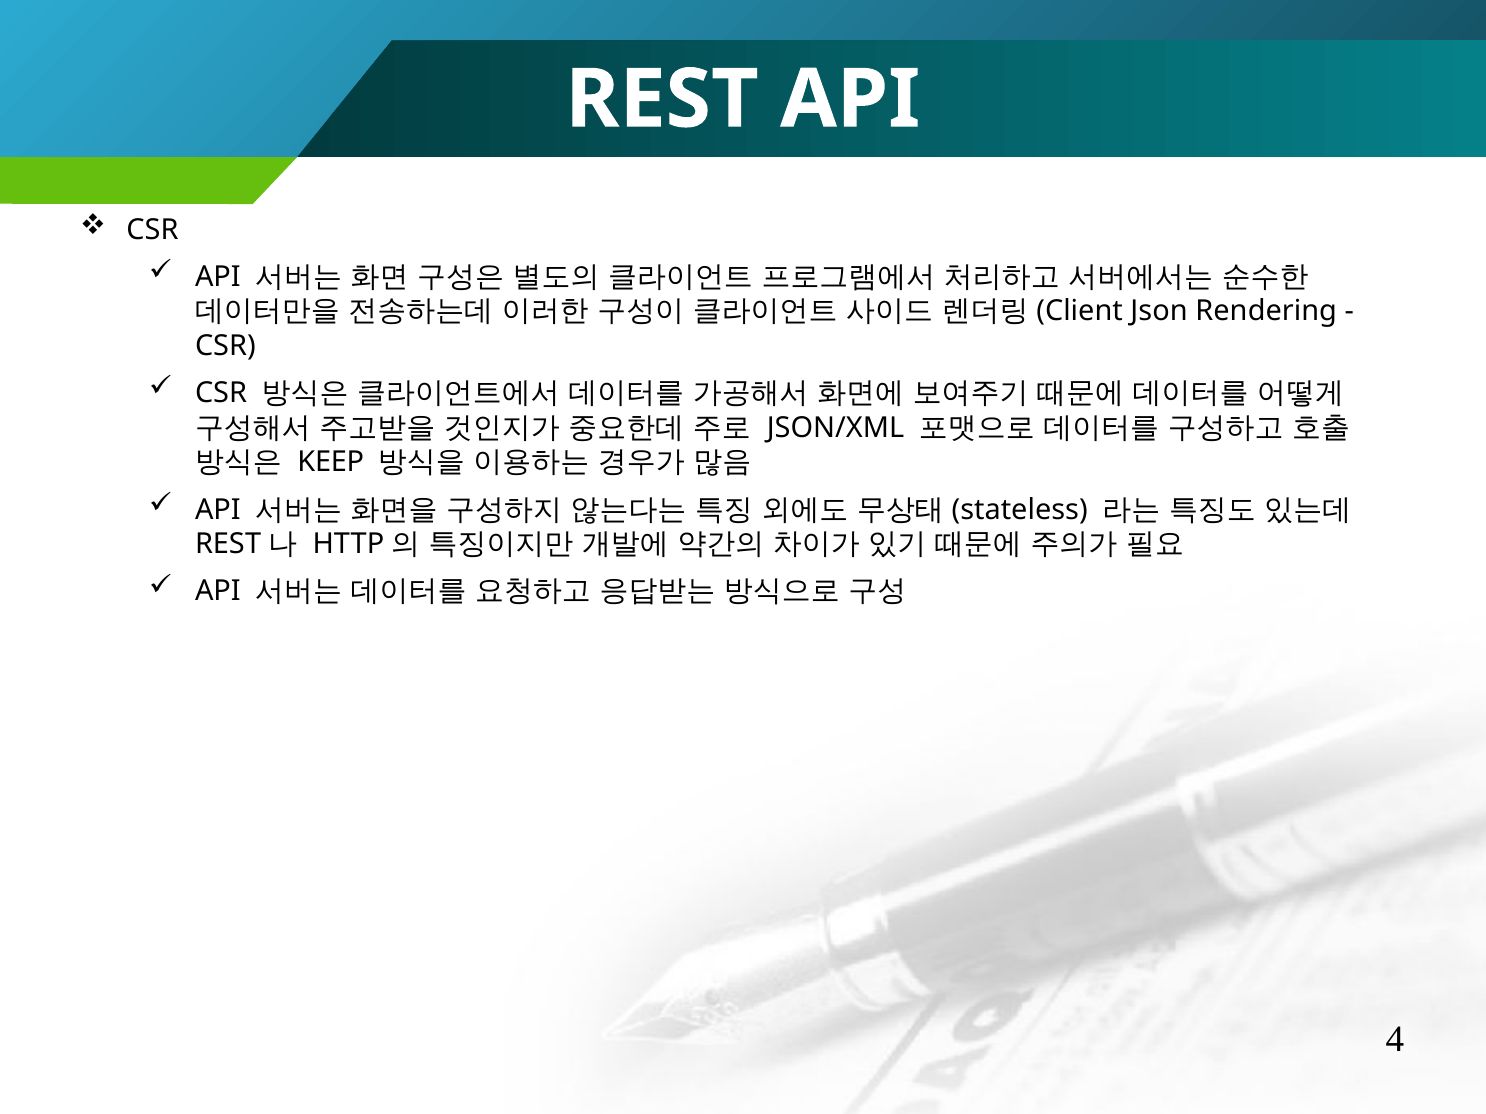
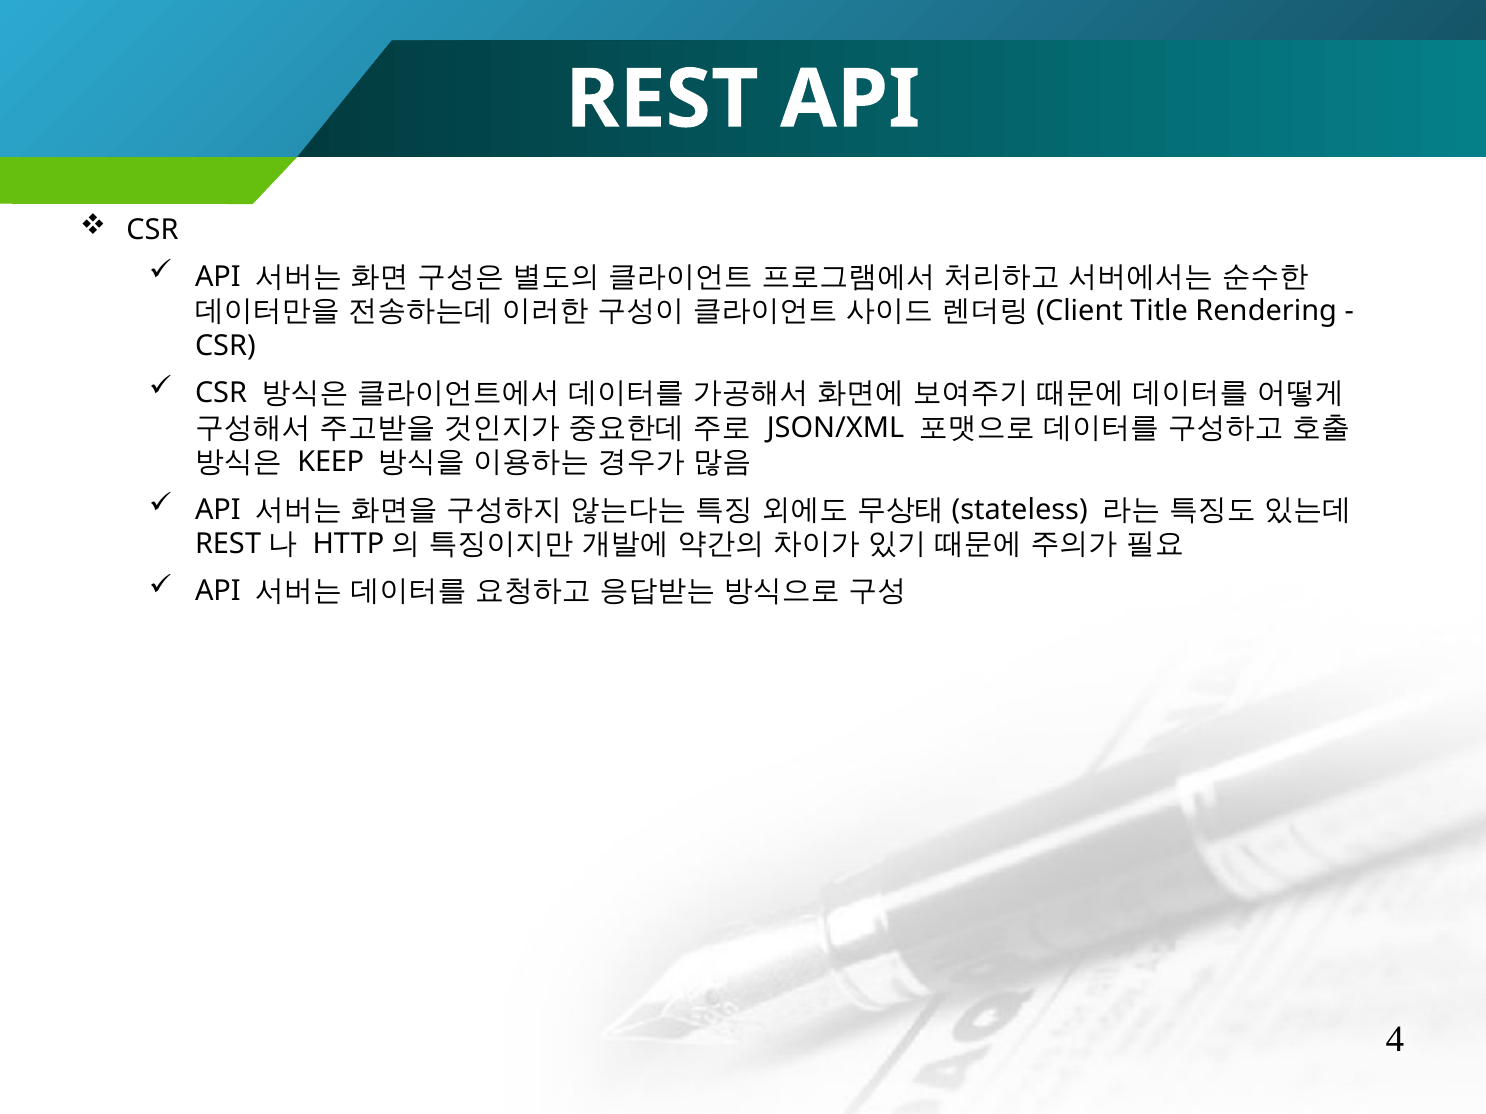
Json: Json -> Title
